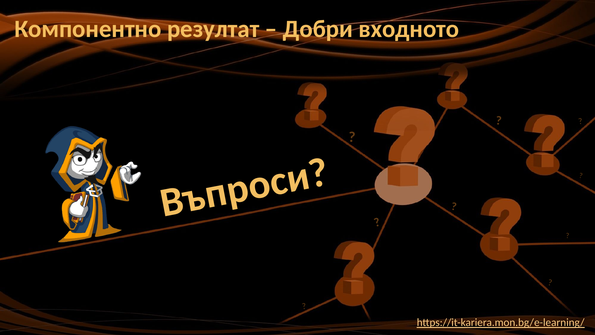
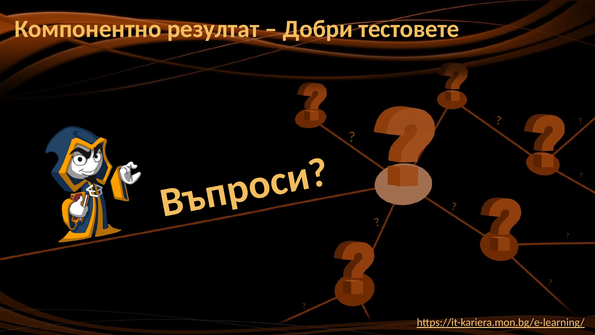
входното: входното -> тестовете
